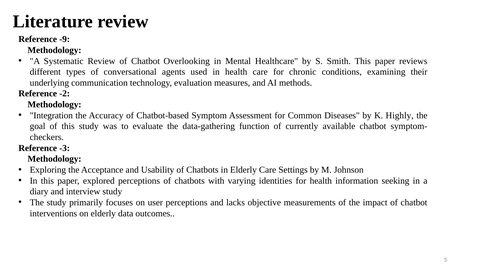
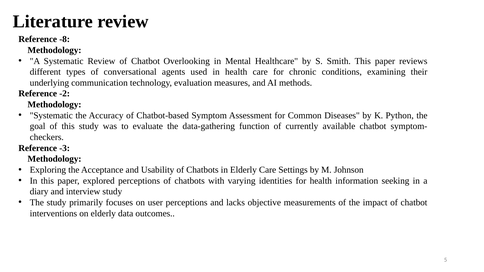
-9: -9 -> -8
Integration at (51, 116): Integration -> Systematic
Highly: Highly -> Python
